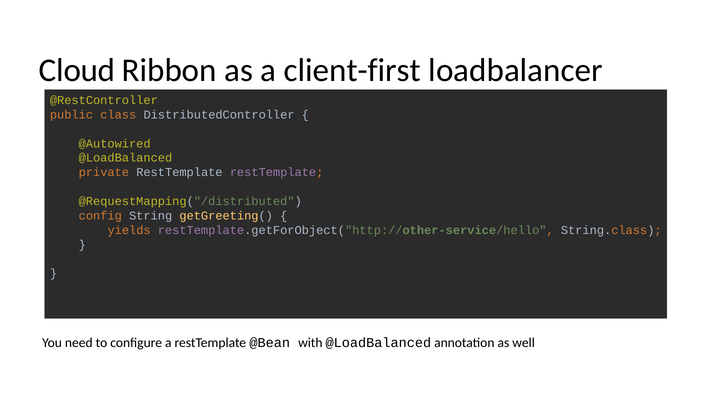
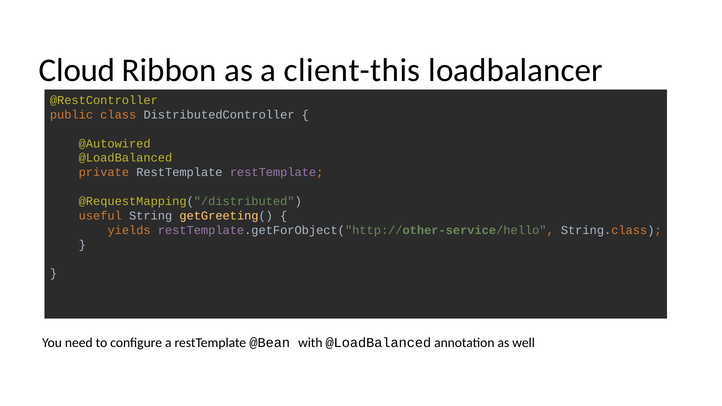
client-first: client-first -> client-this
config: config -> useful
